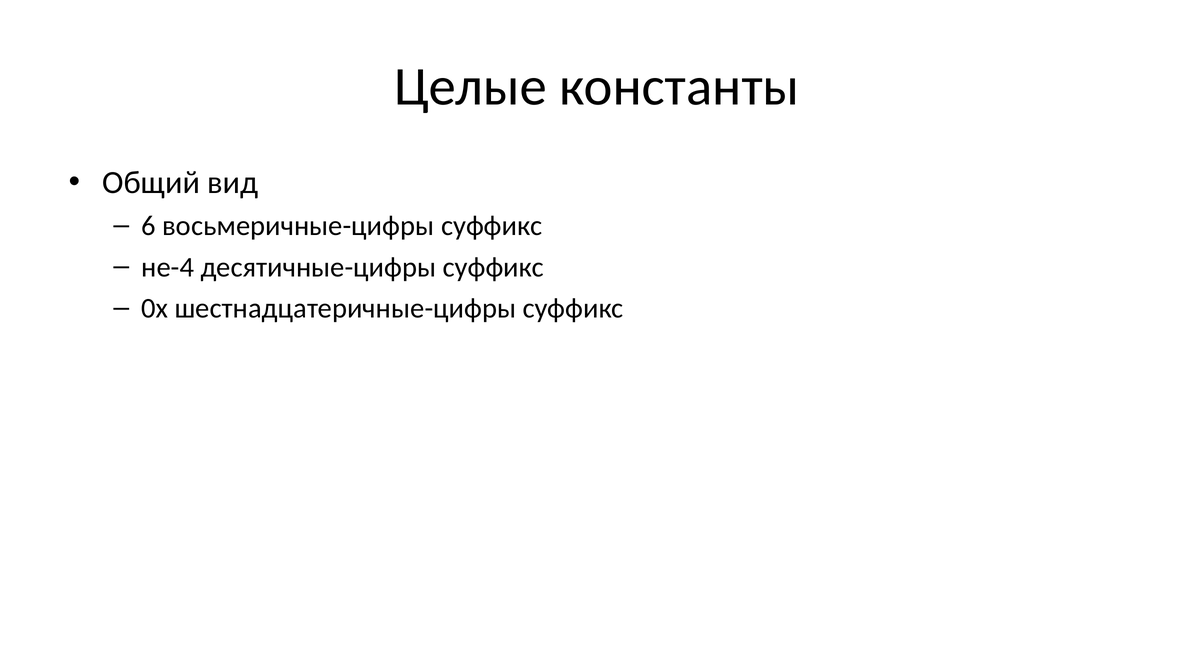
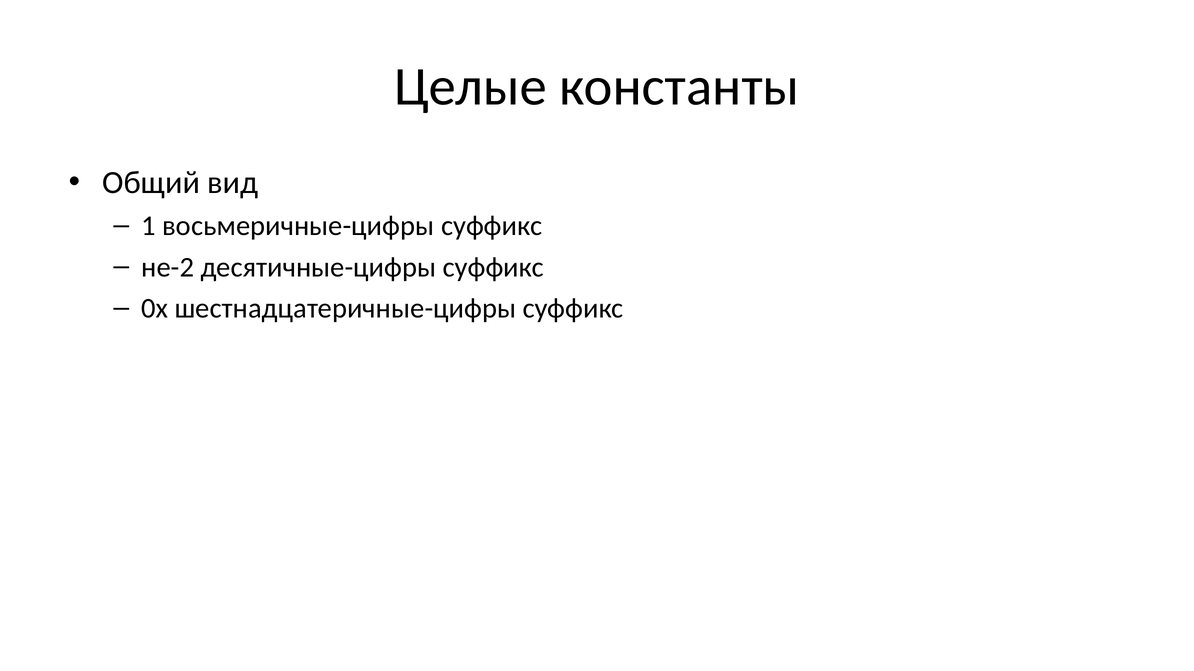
6: 6 -> 1
не-4: не-4 -> не-2
